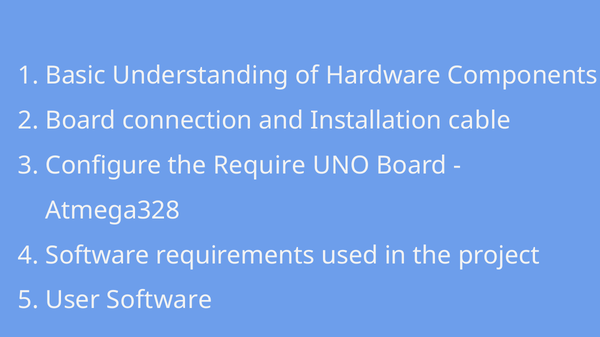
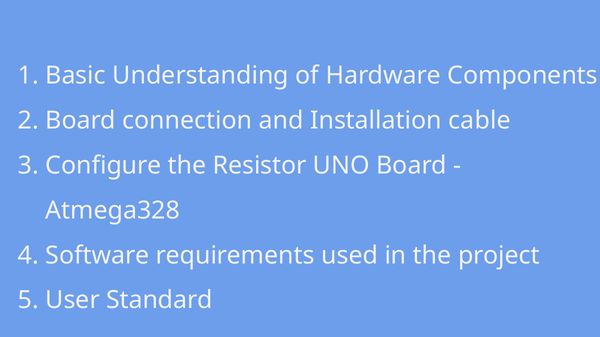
Require: Require -> Resistor
User Software: Software -> Standard
